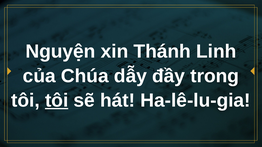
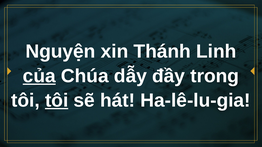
của underline: none -> present
